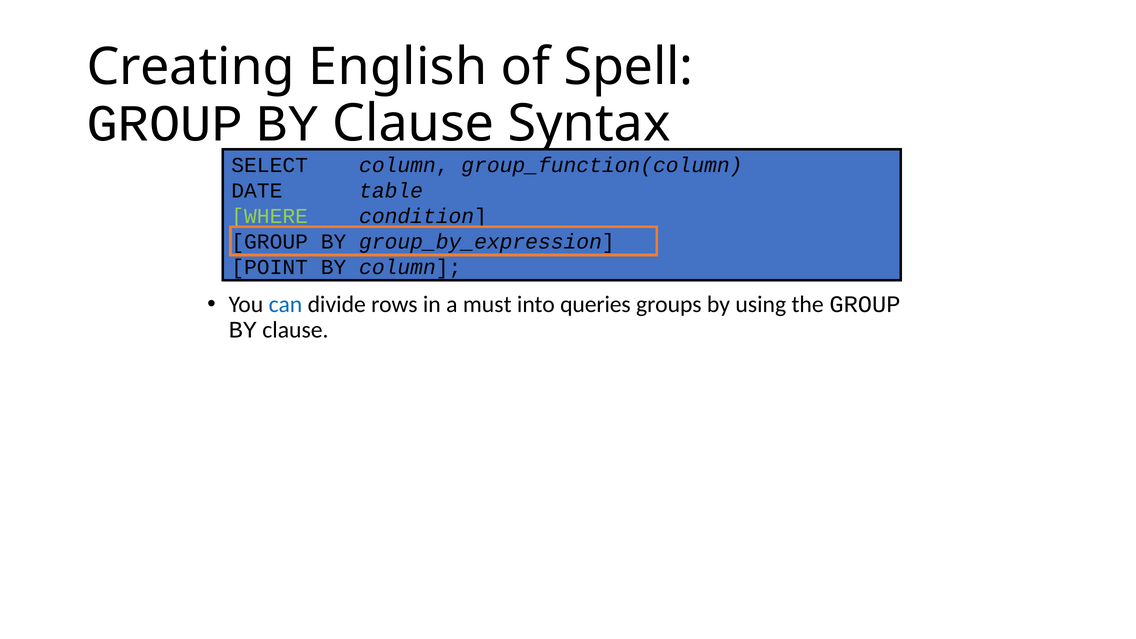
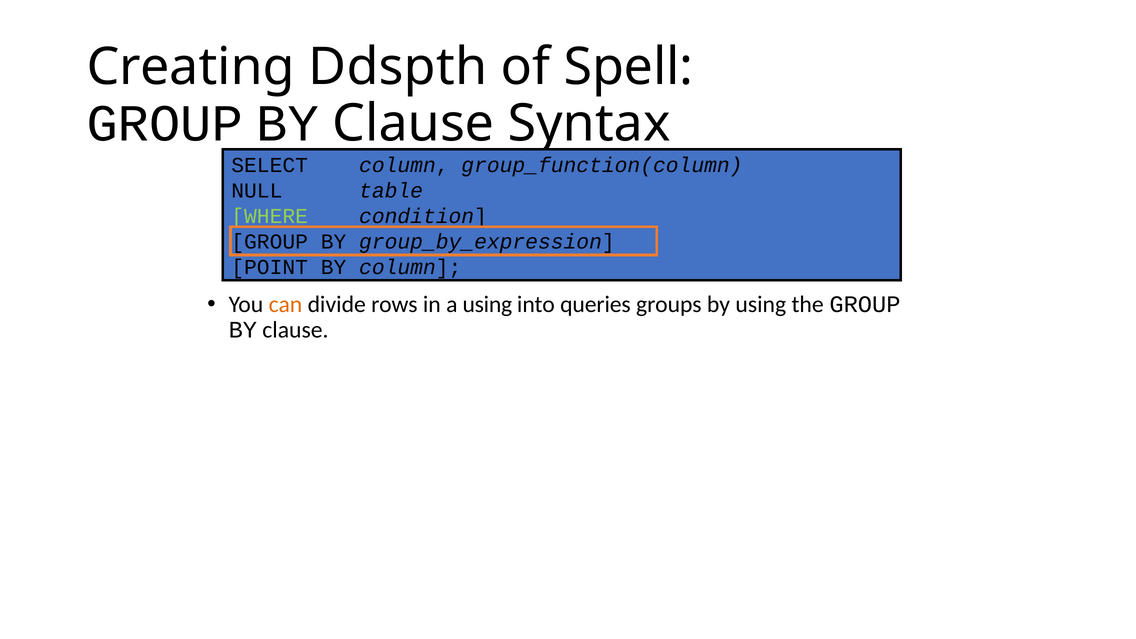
English: English -> Ddspth
DATE: DATE -> NULL
can colour: blue -> orange
a must: must -> using
